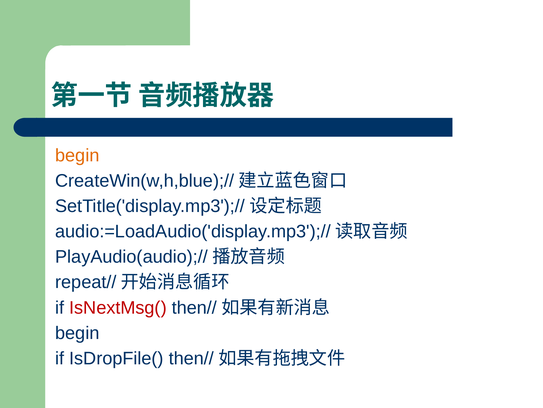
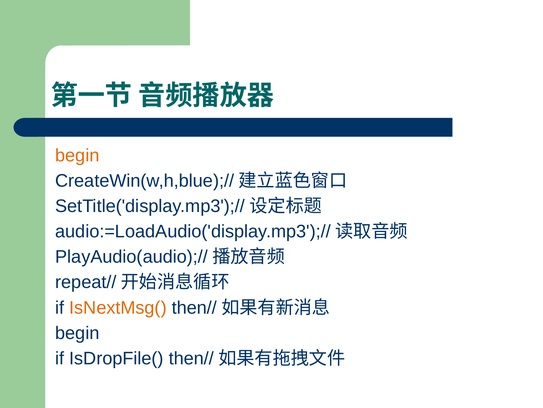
IsNextMsg( colour: red -> orange
